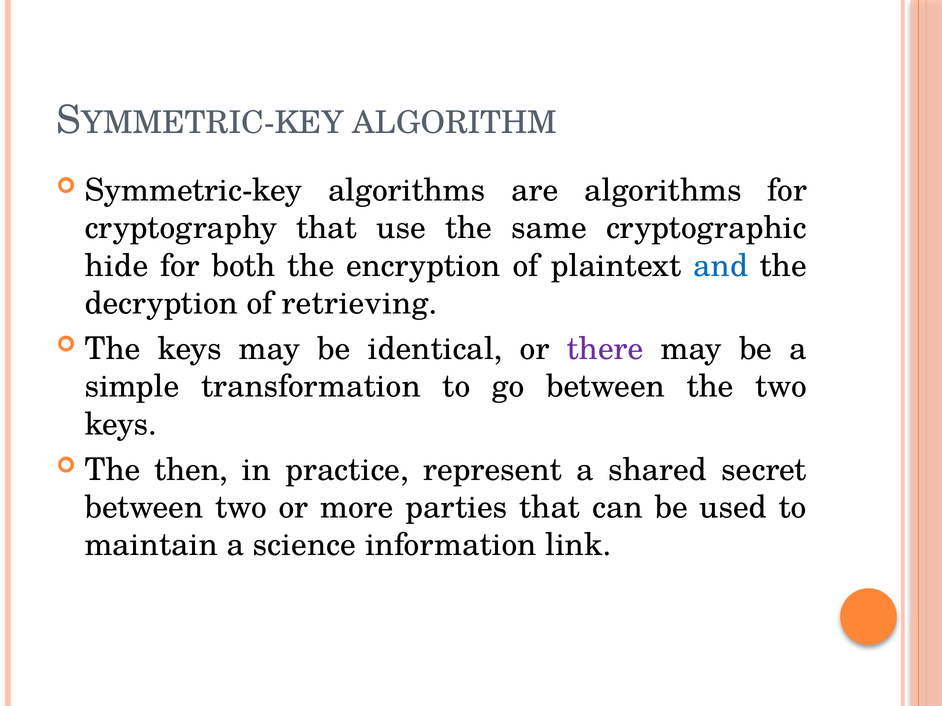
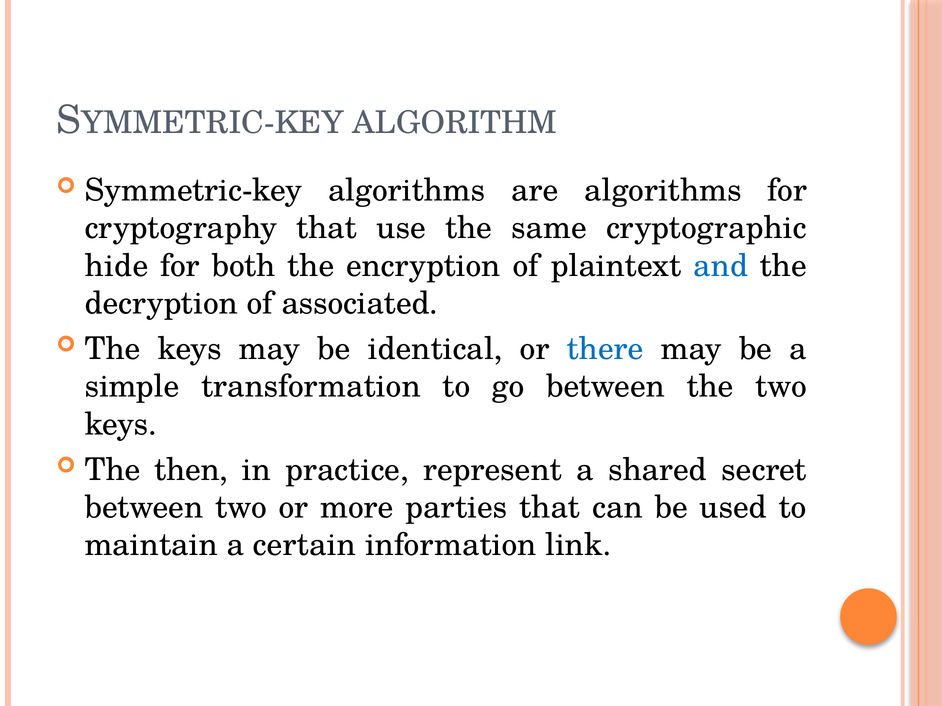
retrieving: retrieving -> associated
there colour: purple -> blue
science: science -> certain
